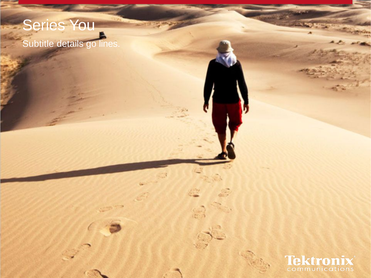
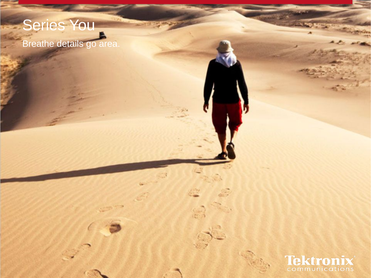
Subtitle: Subtitle -> Breathe
lines: lines -> area
